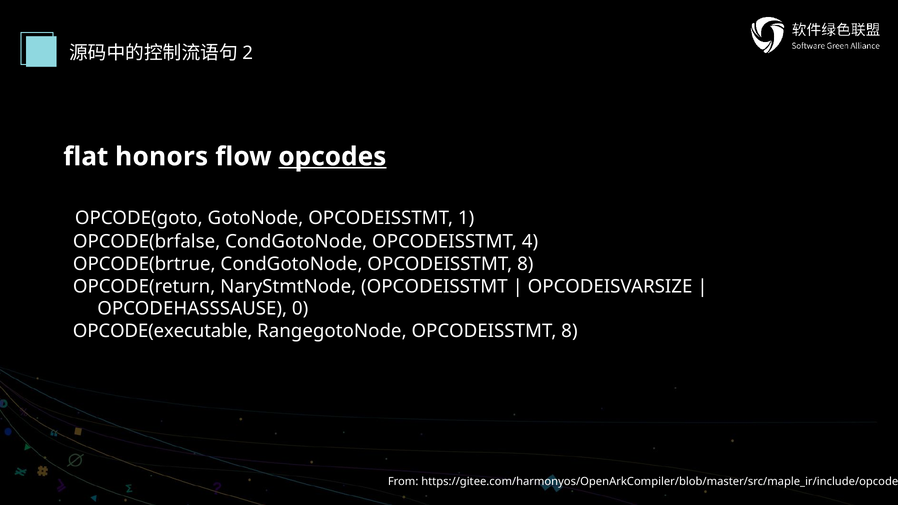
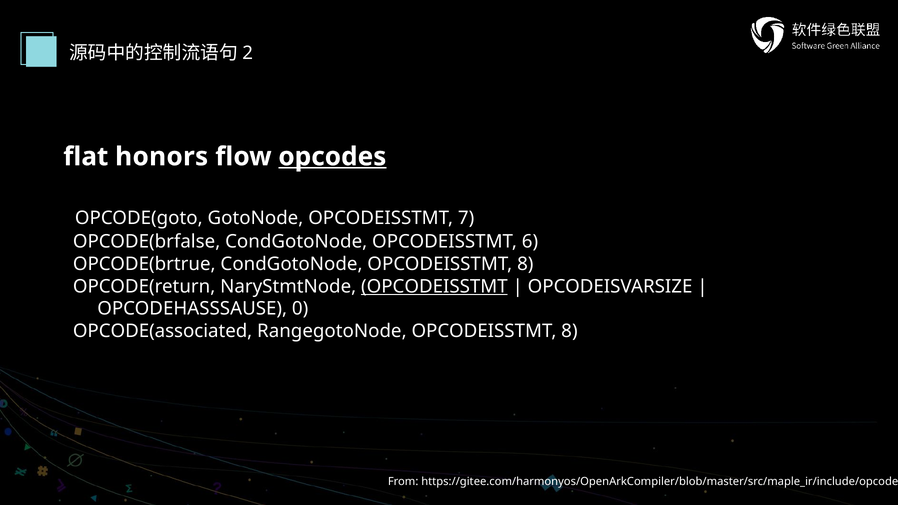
1: 1 -> 7
4: 4 -> 6
OPCODEISSTMT at (434, 286) underline: none -> present
OPCODE(executable: OPCODE(executable -> OPCODE(associated
